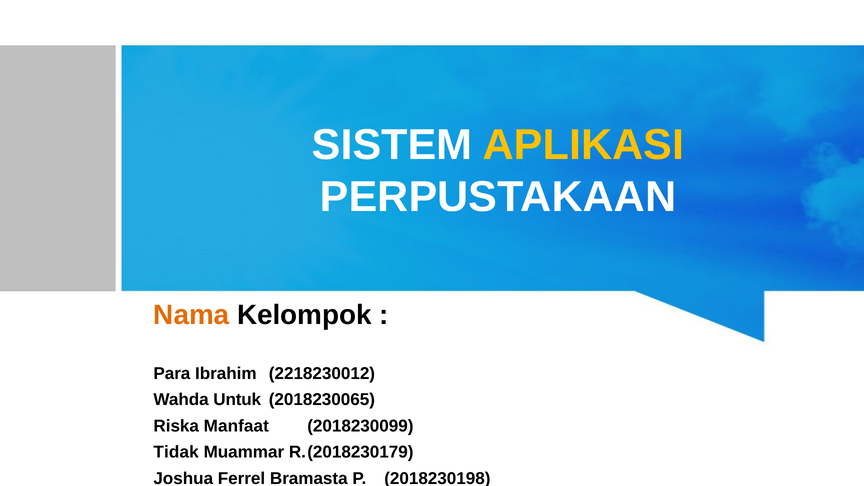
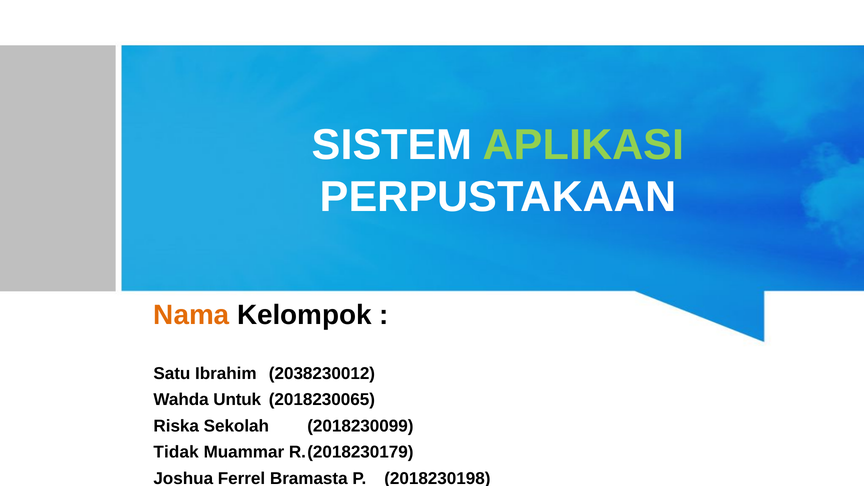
APLIKASI colour: yellow -> light green
Para: Para -> Satu
2218230012: 2218230012 -> 2038230012
Manfaat: Manfaat -> Sekolah
